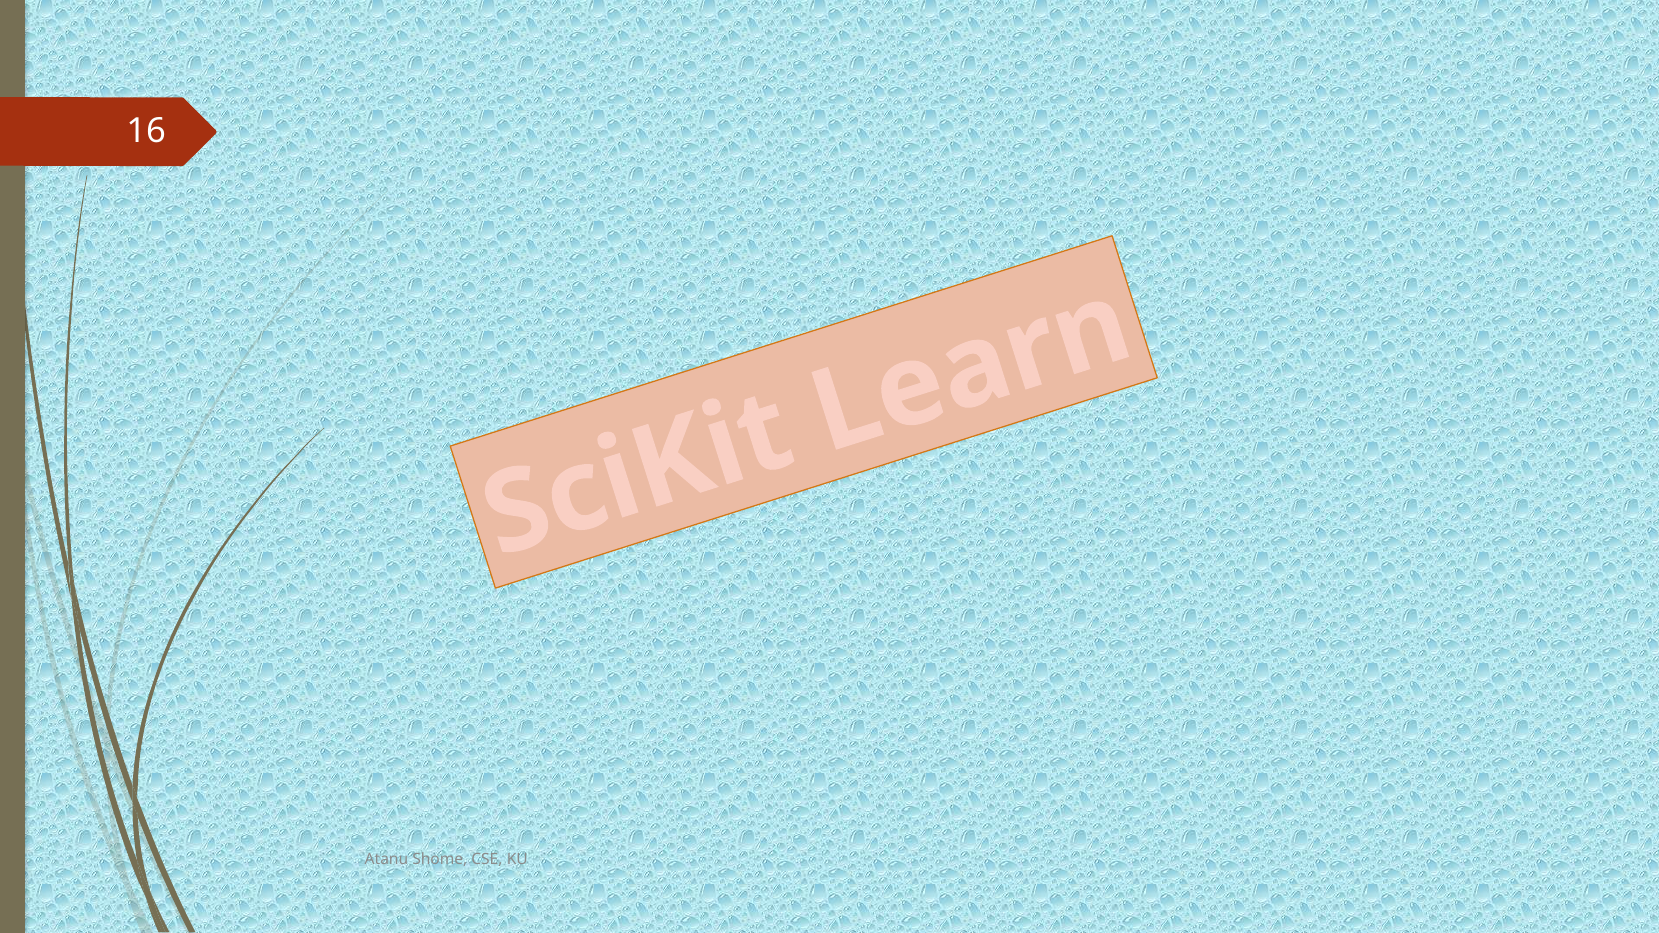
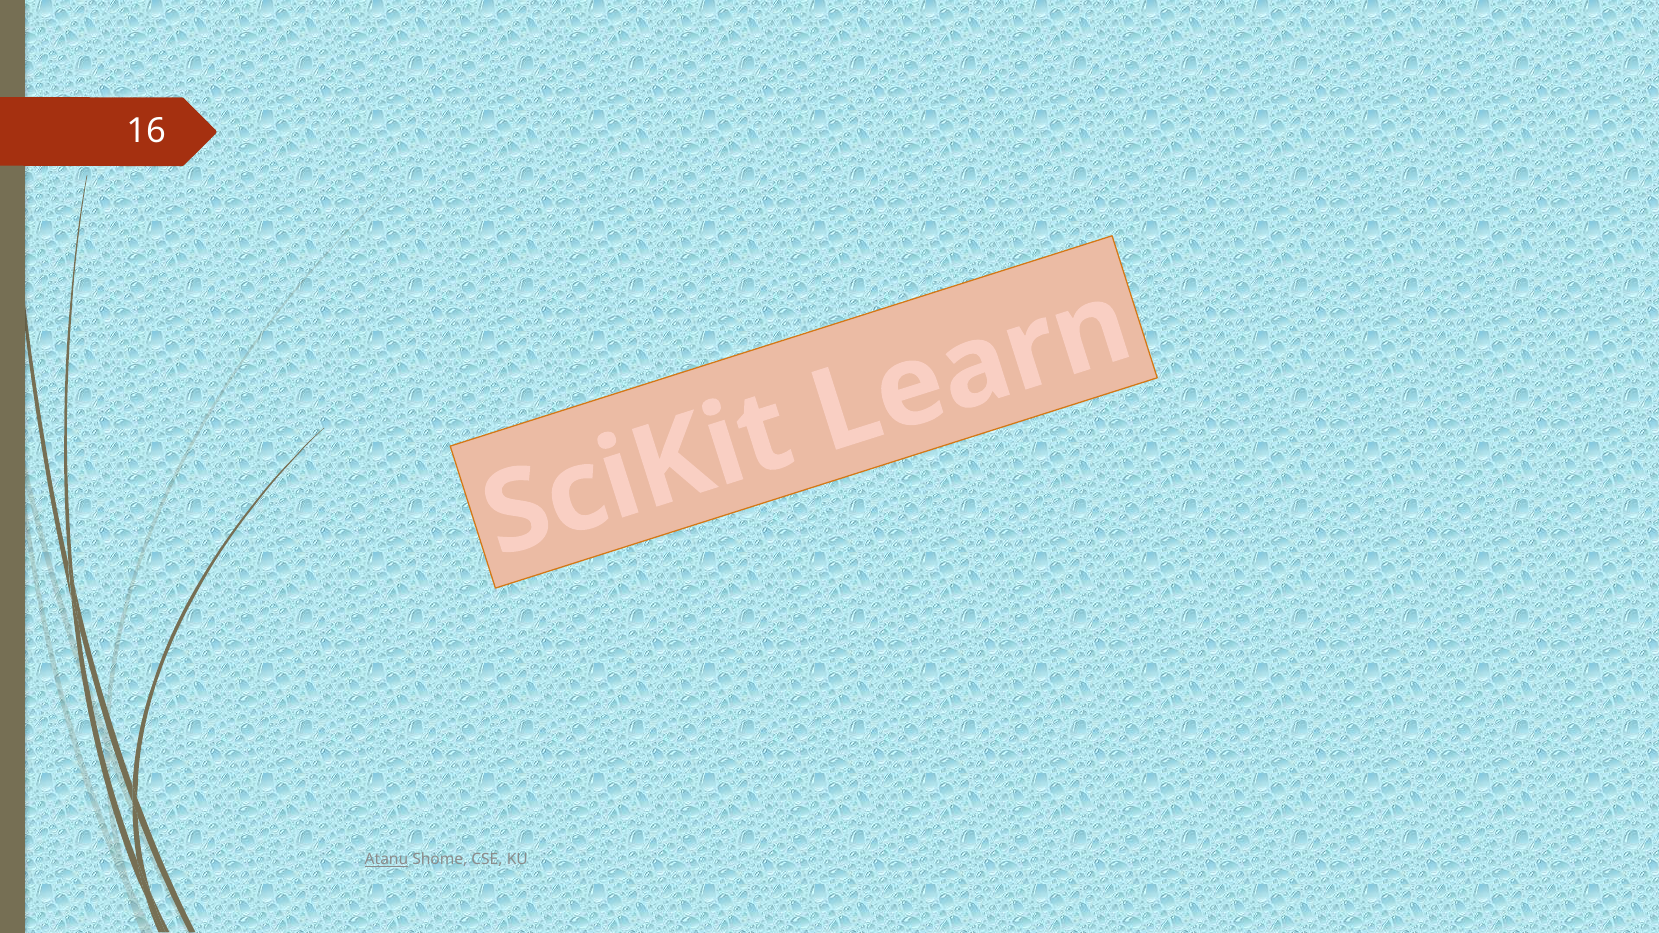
Atanu underline: none -> present
